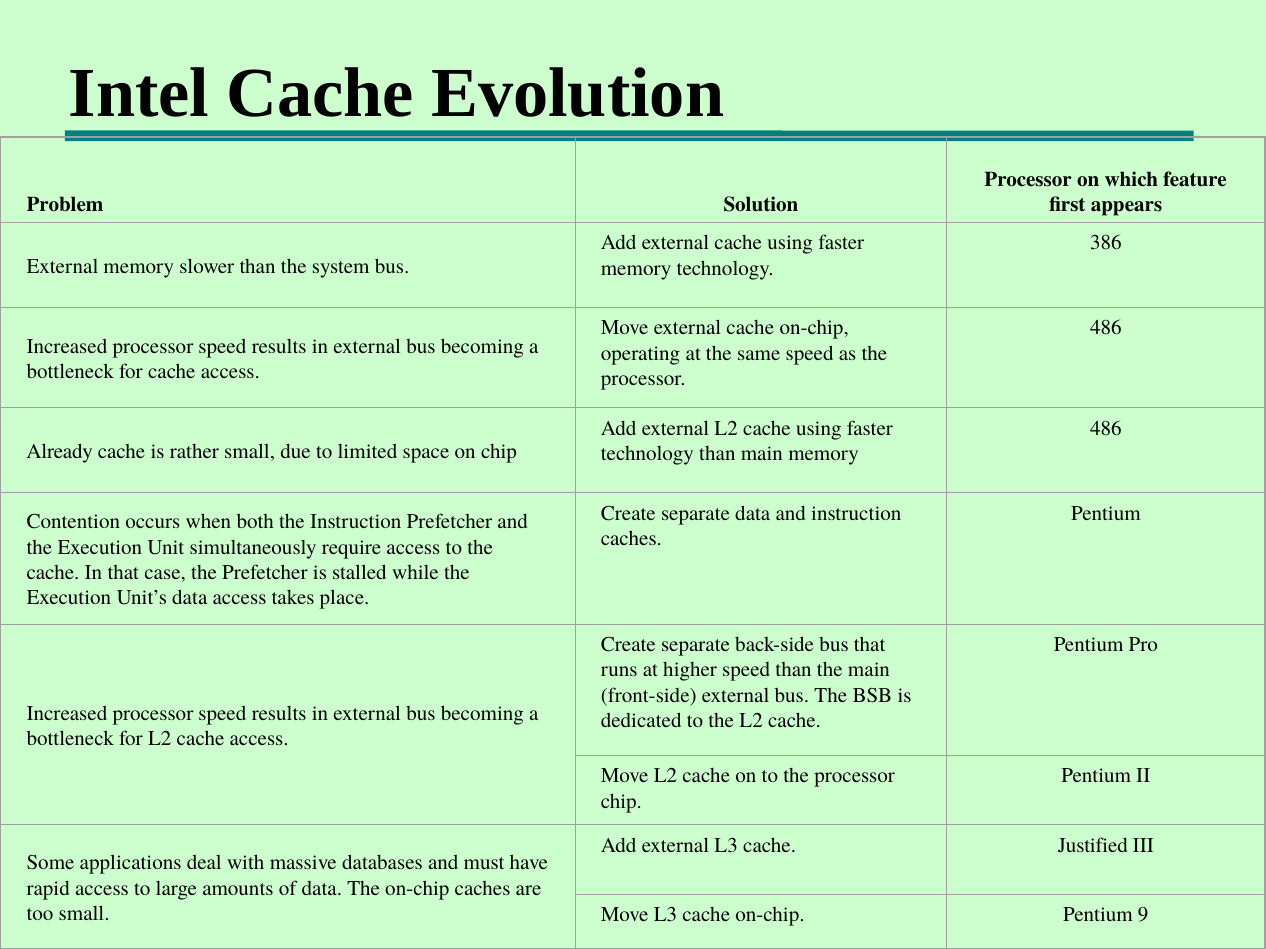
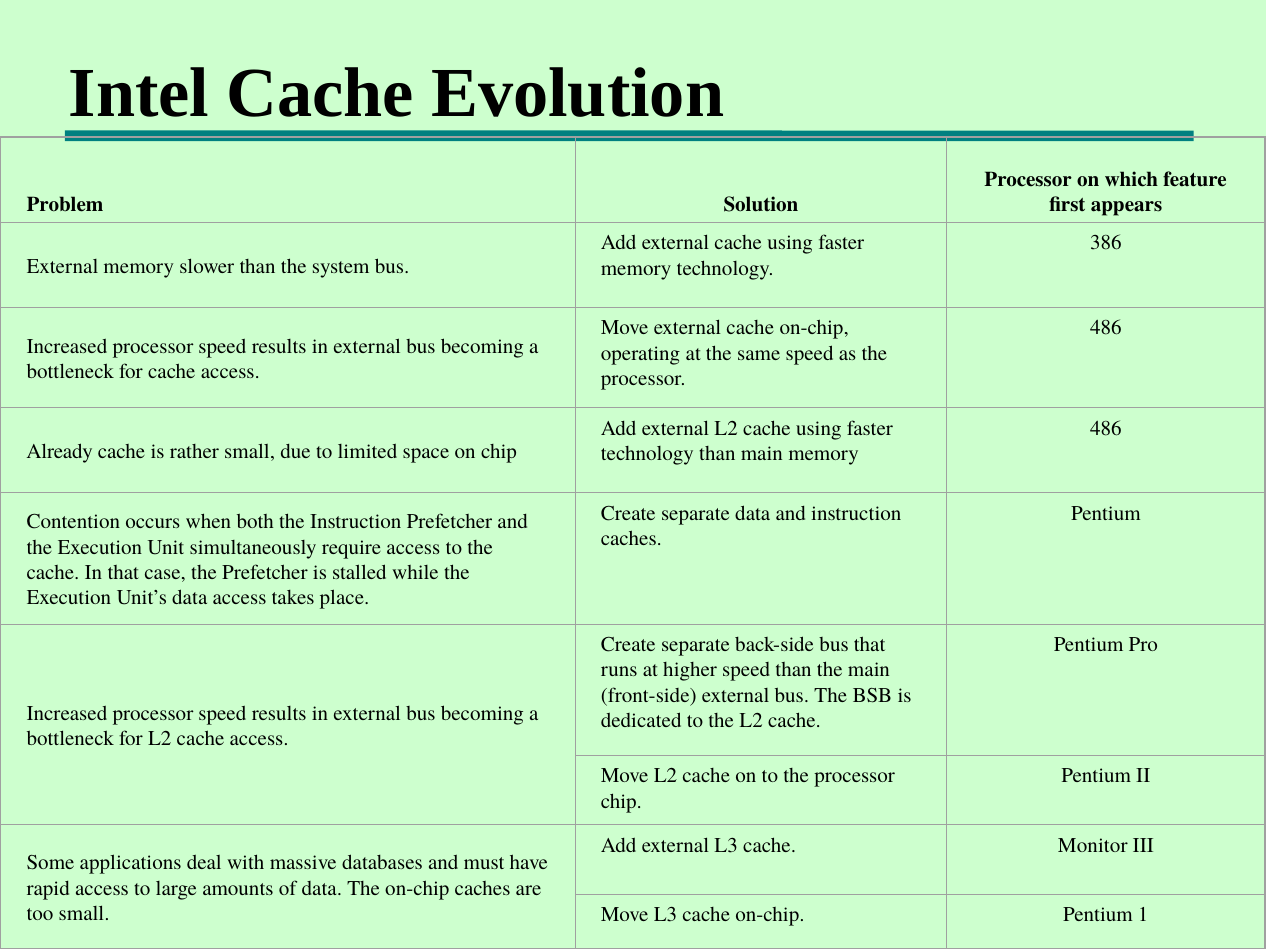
Justified: Justified -> Monitor
9: 9 -> 1
